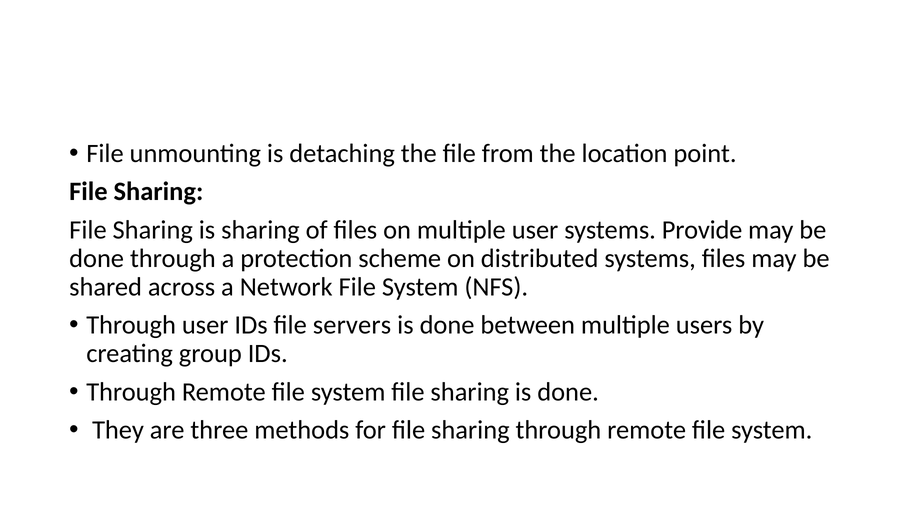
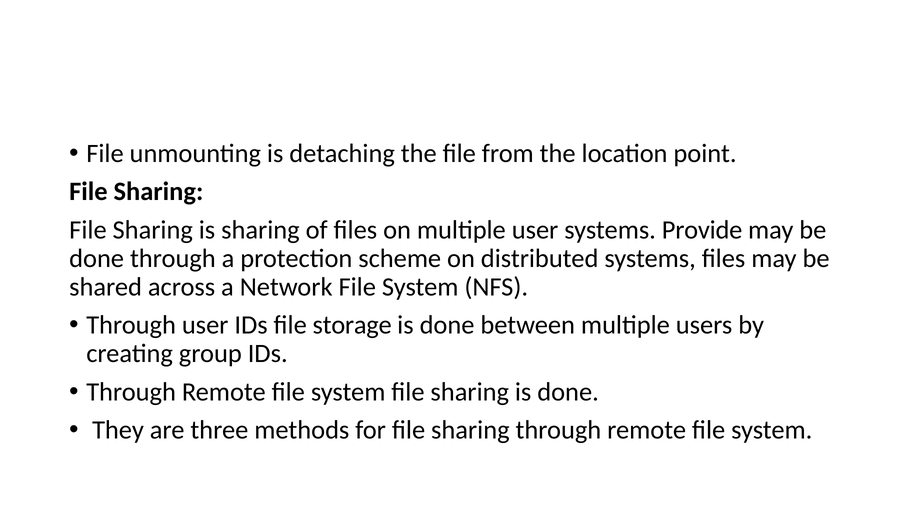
servers: servers -> storage
